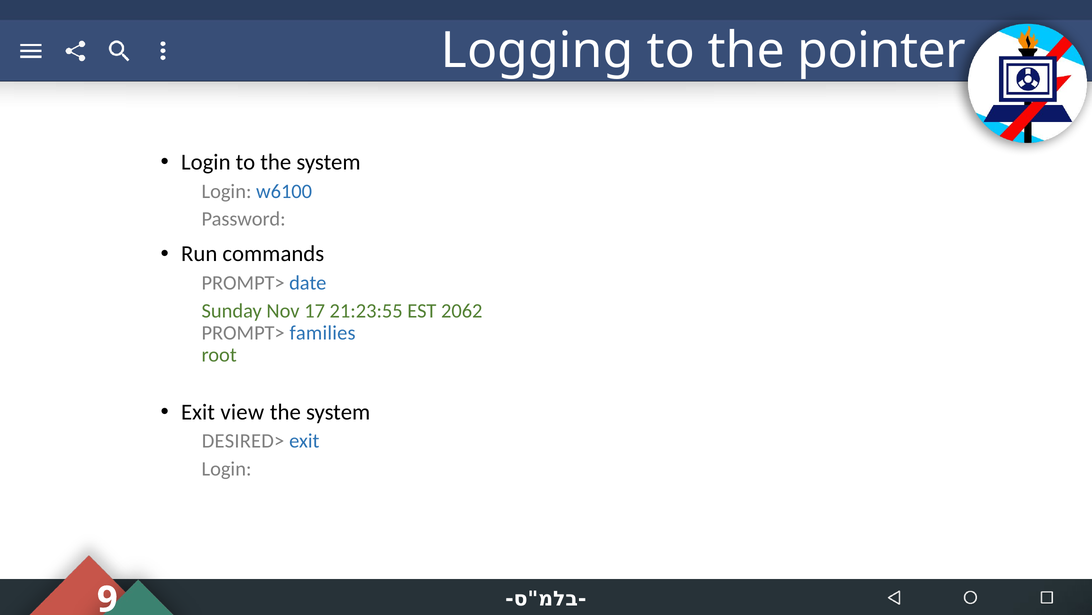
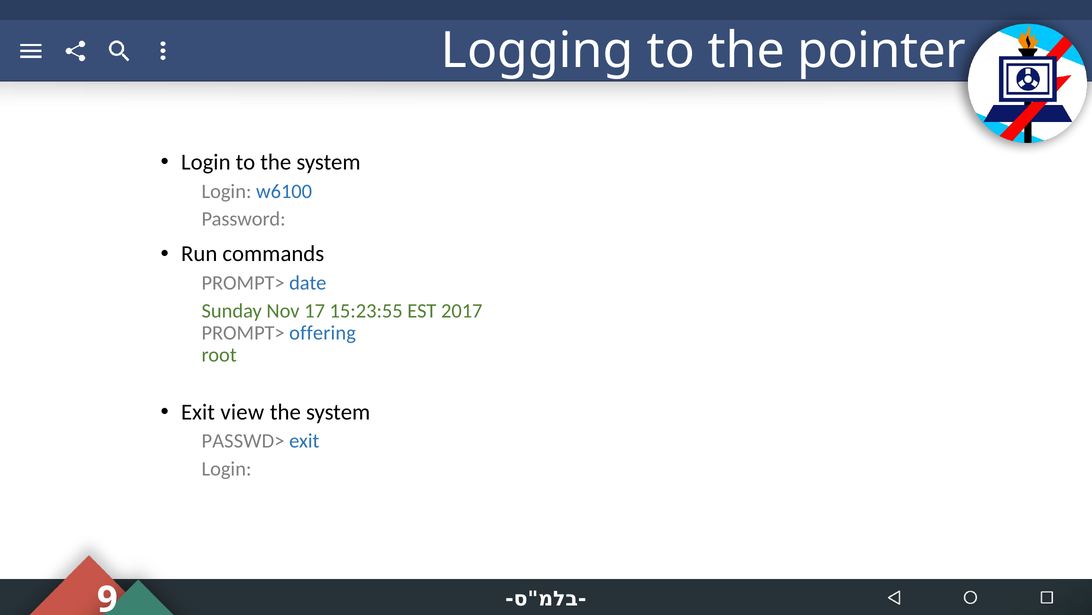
21:23:55: 21:23:55 -> 15:23:55
2062: 2062 -> 2017
families: families -> offering
DESIRED>: DESIRED> -> PASSWD>
